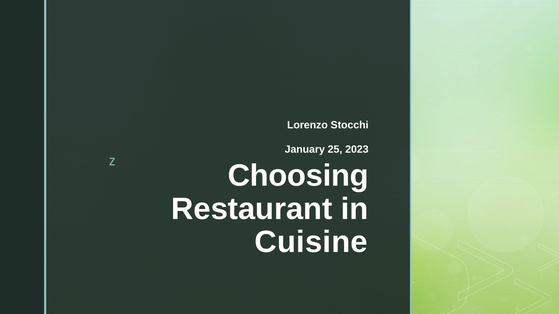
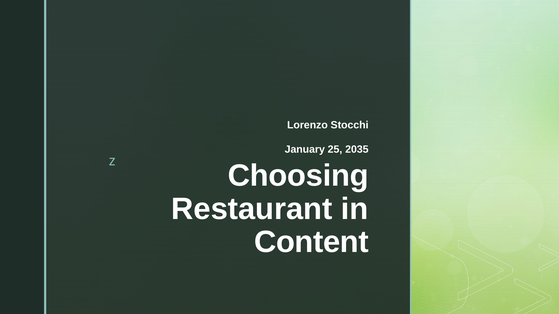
2023: 2023 -> 2035
Cuisine: Cuisine -> Content
